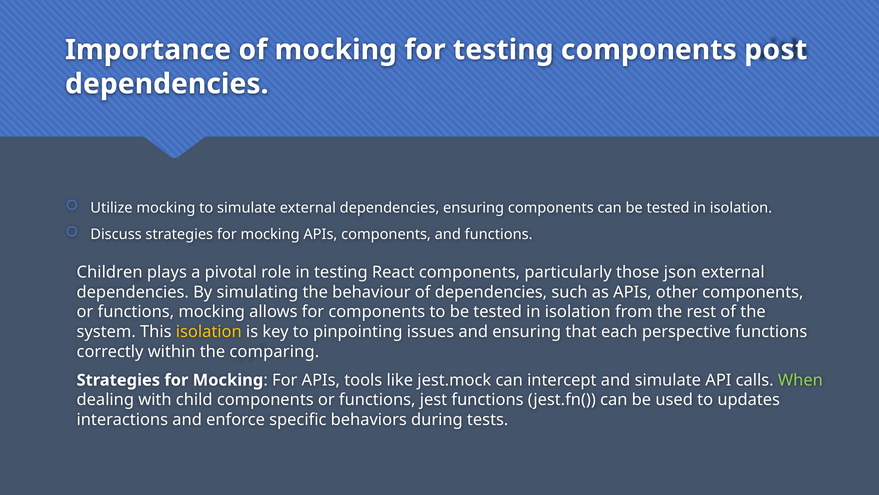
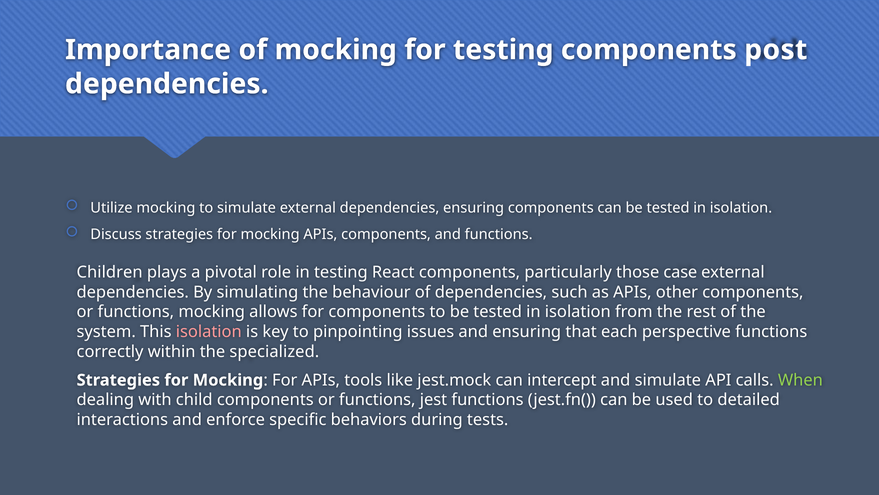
json: json -> case
isolation at (209, 331) colour: yellow -> pink
comparing: comparing -> specialized
updates: updates -> detailed
